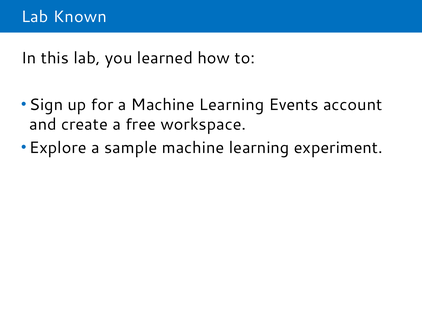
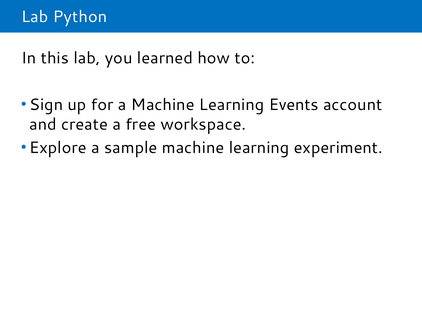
Known: Known -> Python
